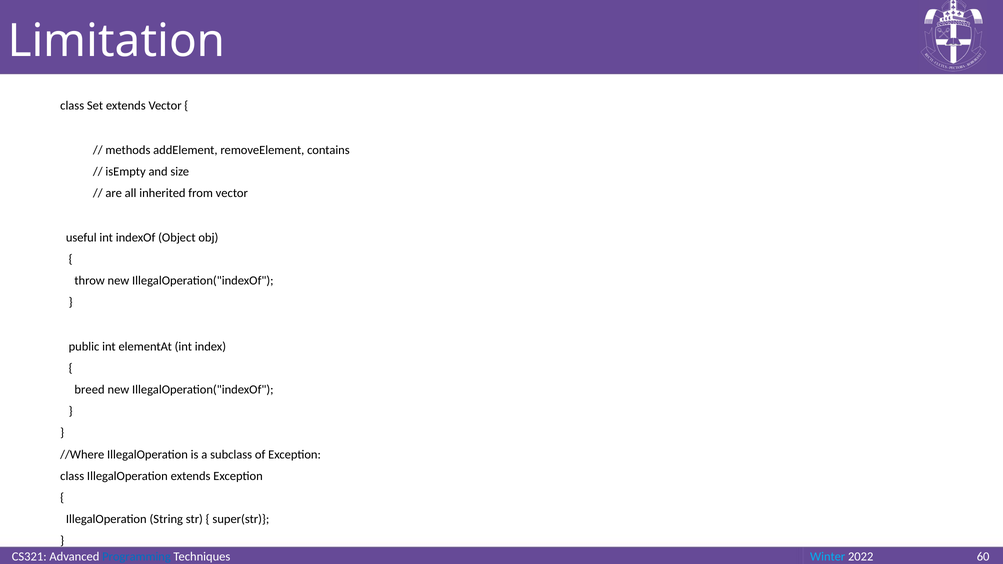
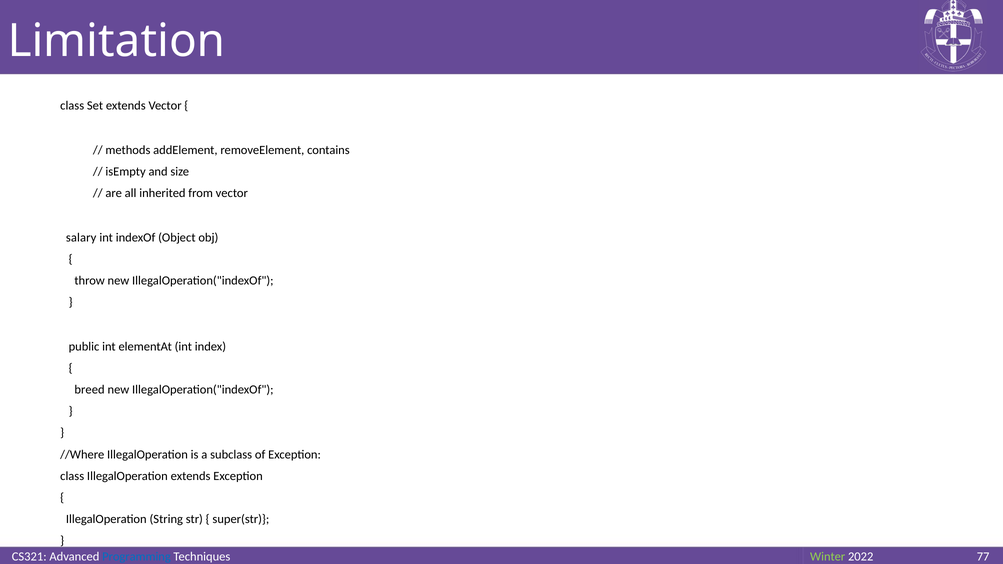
useful: useful -> salary
Winter colour: light blue -> light green
60: 60 -> 77
